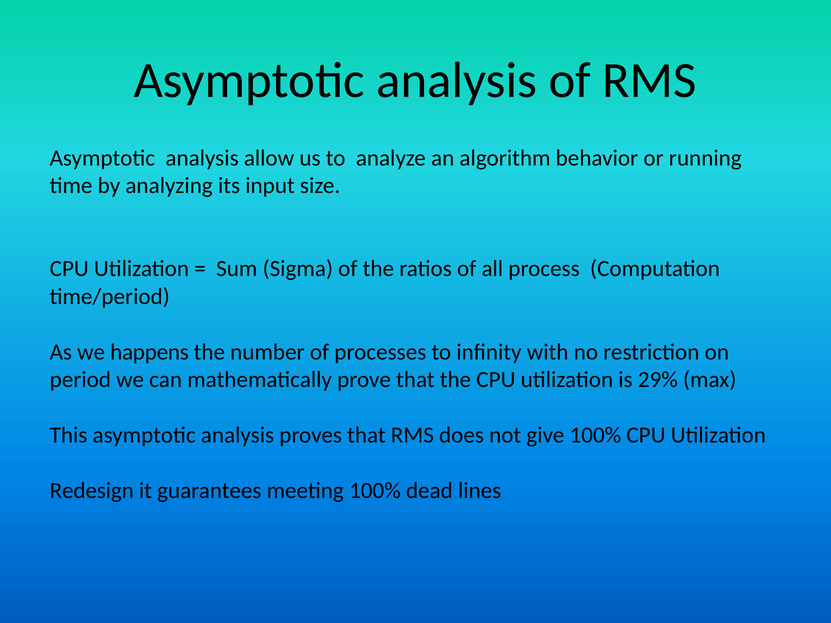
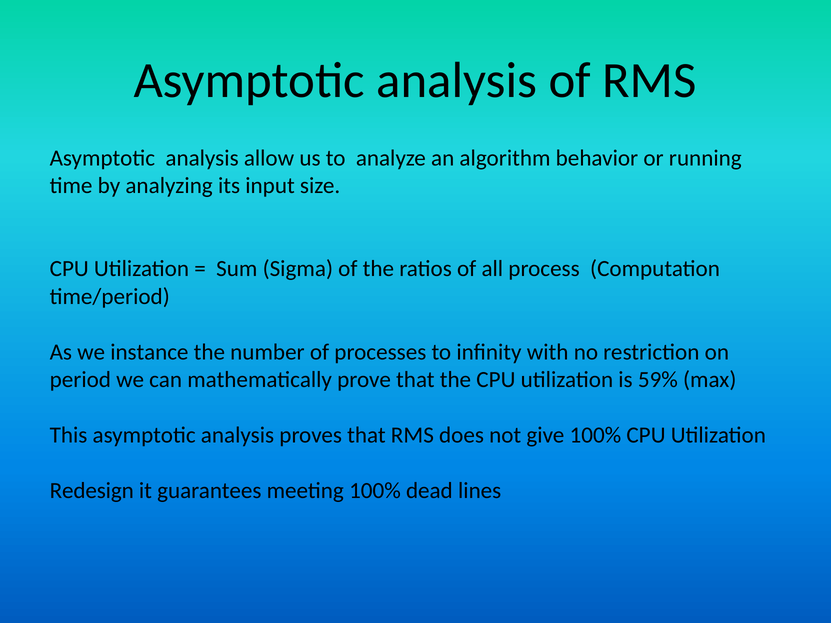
happens: happens -> instance
29%: 29% -> 59%
